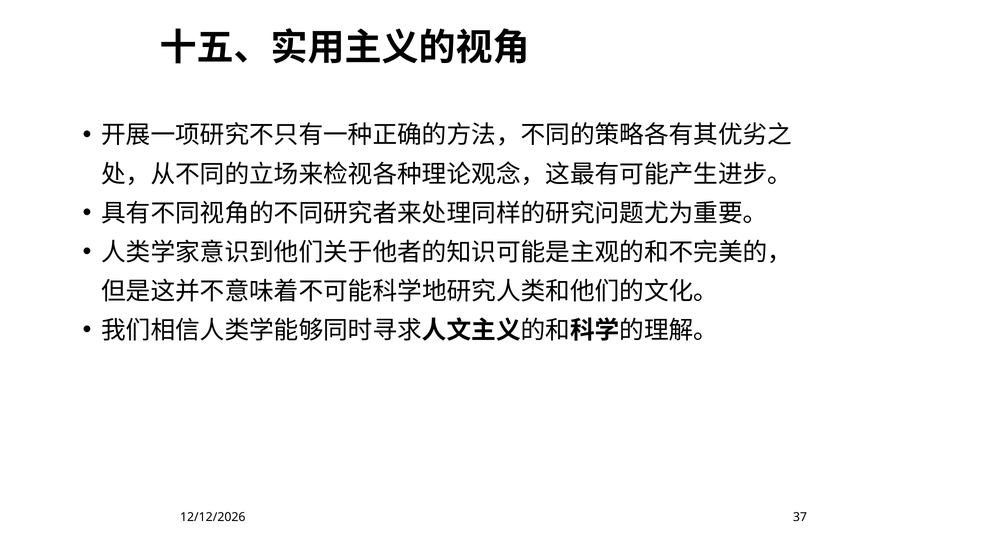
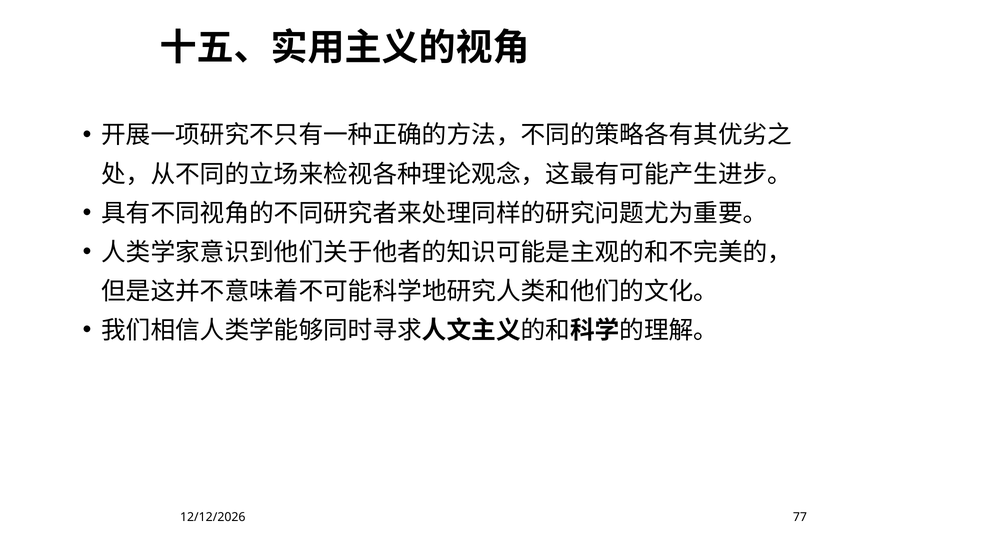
37: 37 -> 77
